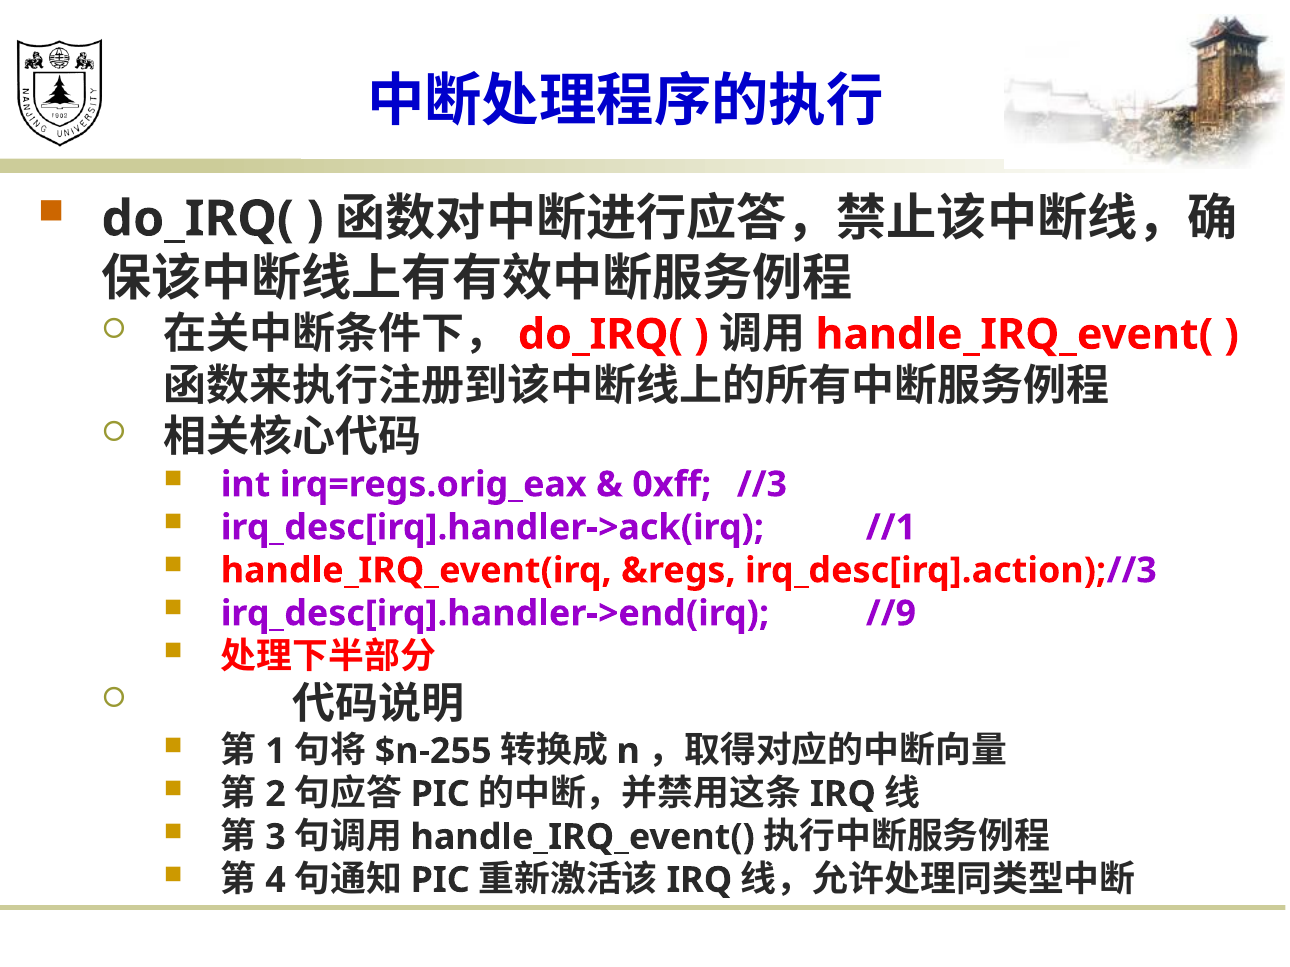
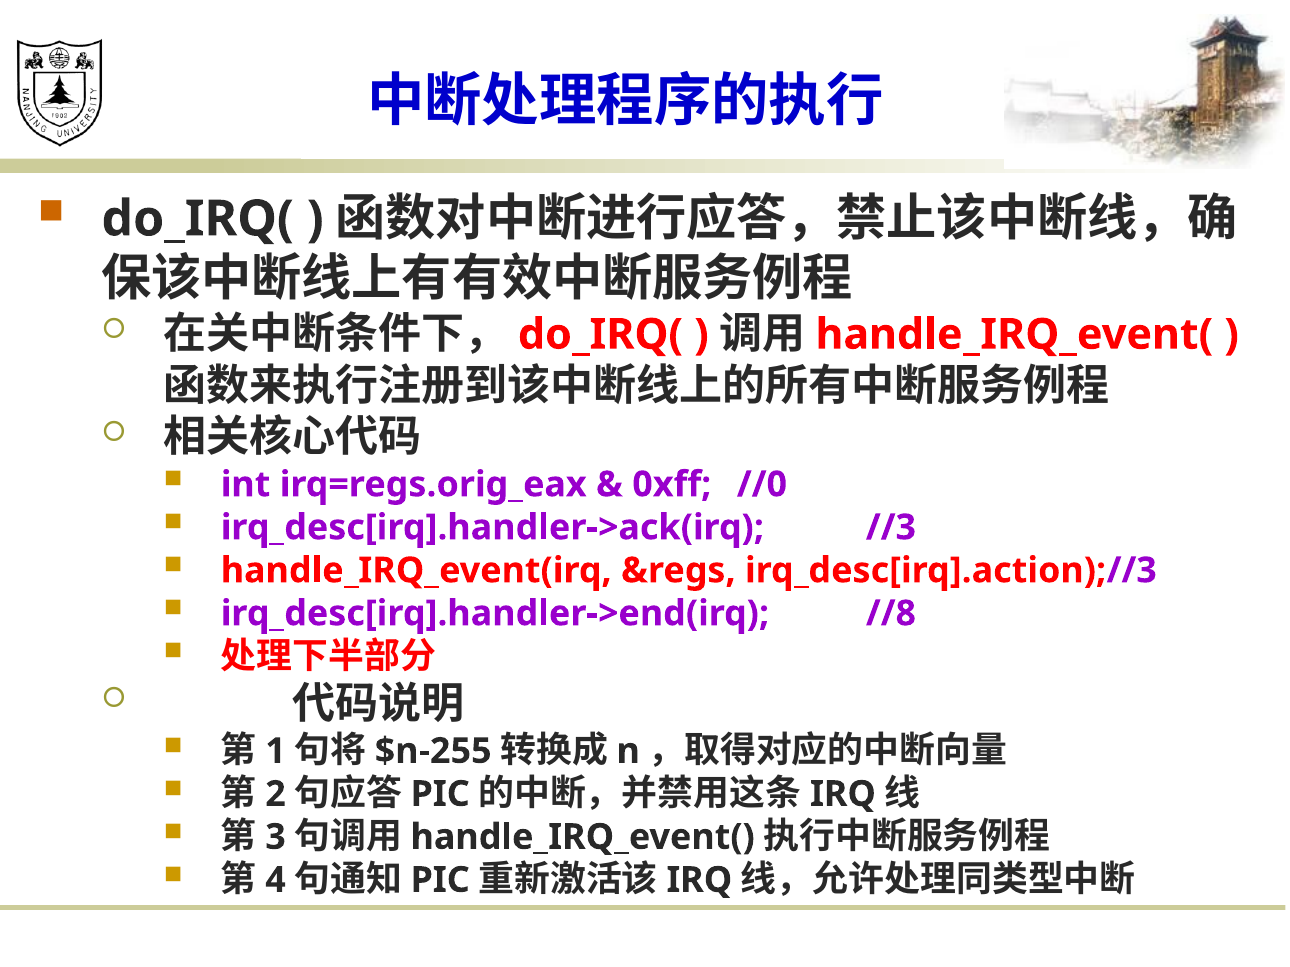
//3: //3 -> //0
//1: //1 -> //3
//9: //9 -> //8
